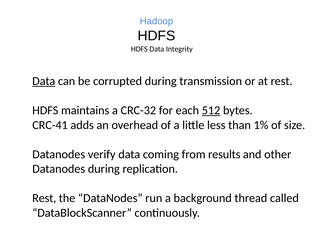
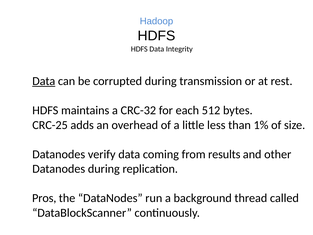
512 underline: present -> none
CRC-41: CRC-41 -> CRC-25
Rest at (44, 198): Rest -> Pros
